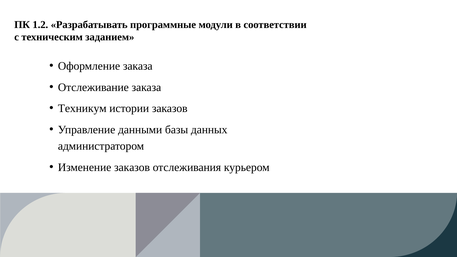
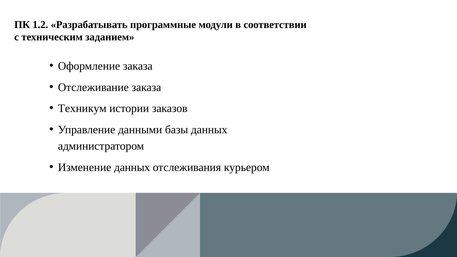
Изменение заказов: заказов -> данных
